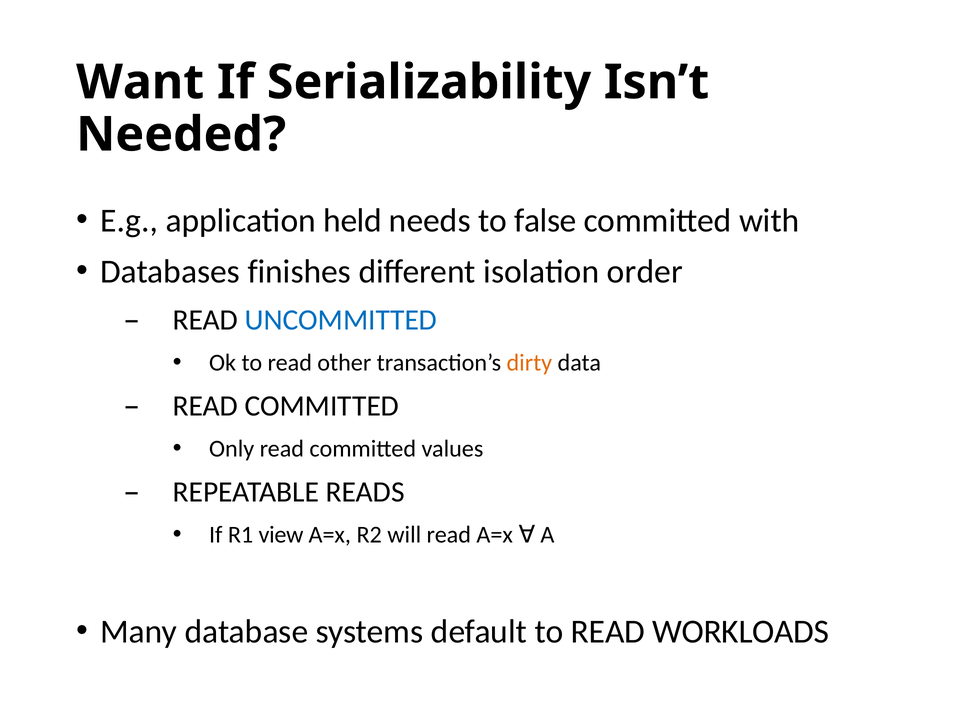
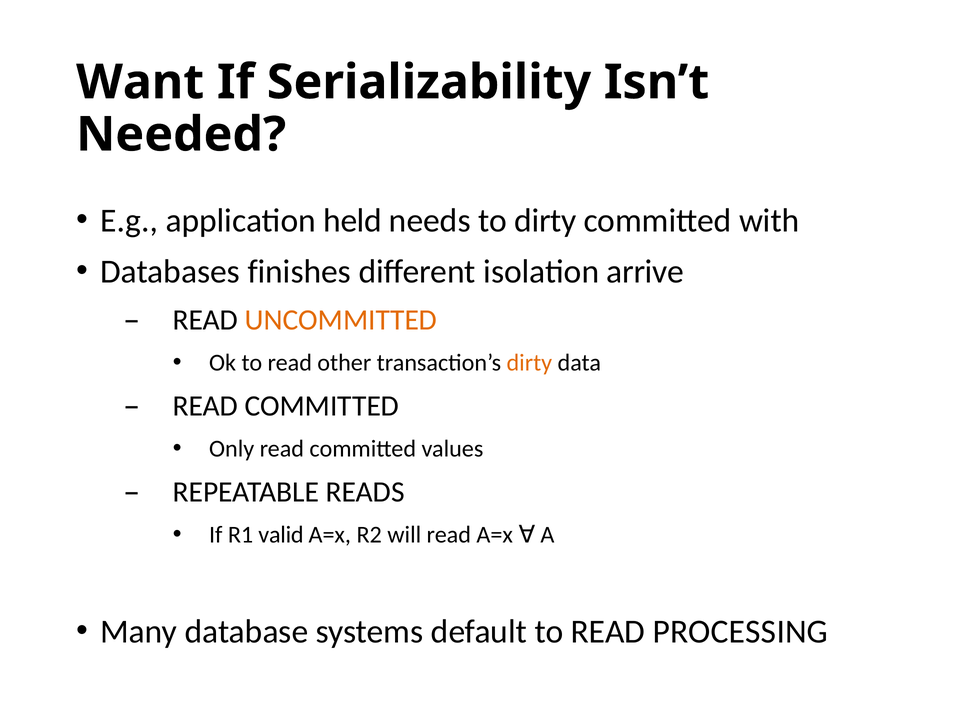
to false: false -> dirty
order: order -> arrive
UNCOMMITTED colour: blue -> orange
view: view -> valid
WORKLOADS: WORKLOADS -> PROCESSING
